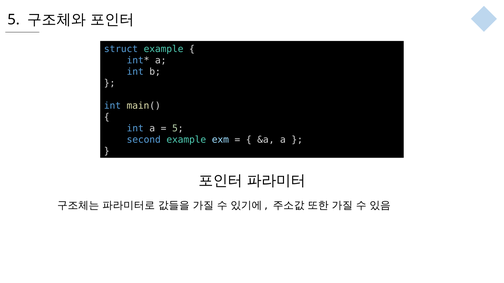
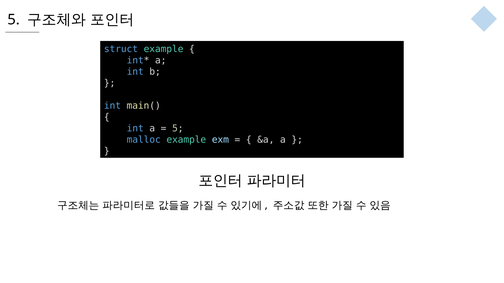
second: second -> malloc
